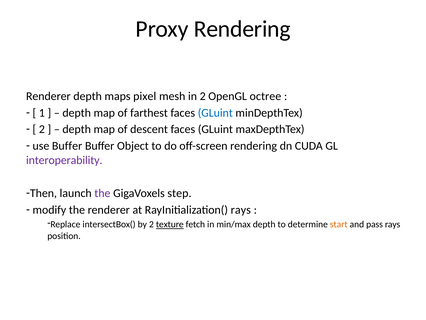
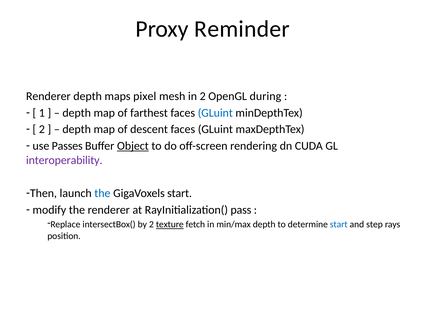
Proxy Rendering: Rendering -> Reminder
octree: octree -> during
use Buffer: Buffer -> Passes
Object underline: none -> present
the at (102, 193) colour: purple -> blue
GigaVoxels step: step -> start
RayInitialization( rays: rays -> pass
start at (339, 224) colour: orange -> blue
pass: pass -> step
